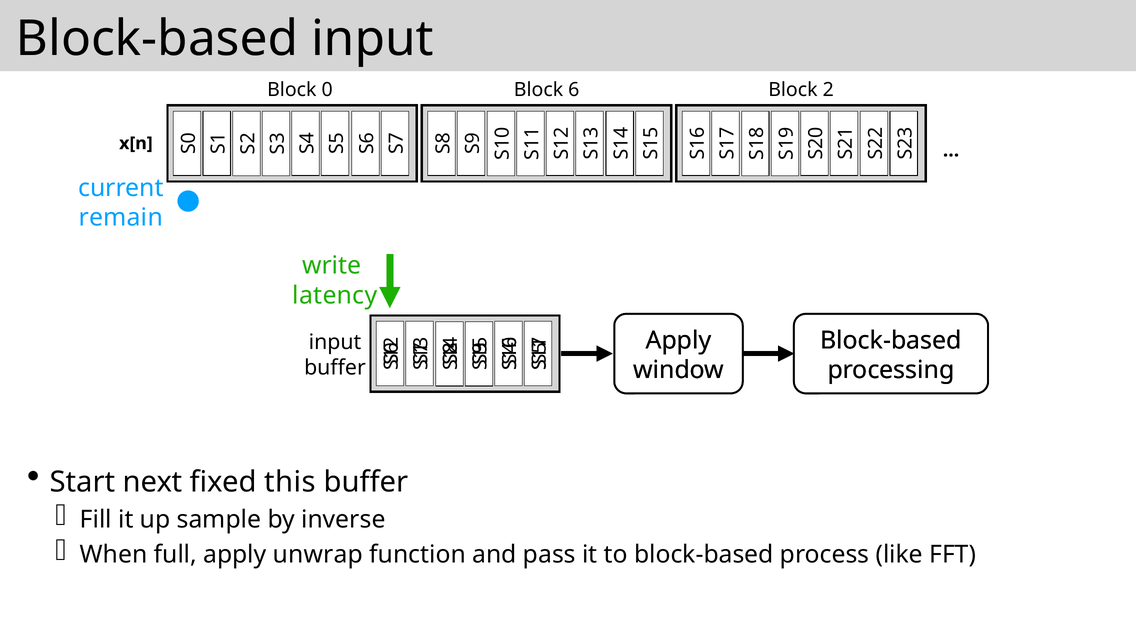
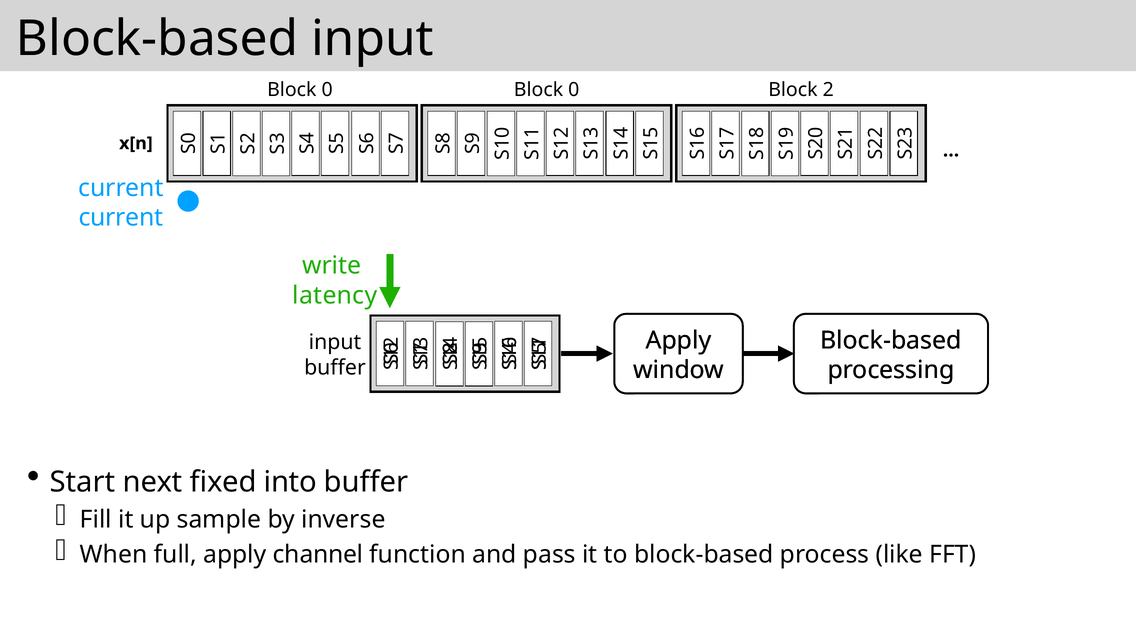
0 Block 6: 6 -> 0
remain at (121, 218): remain -> current
this: this -> into
unwrap: unwrap -> channel
